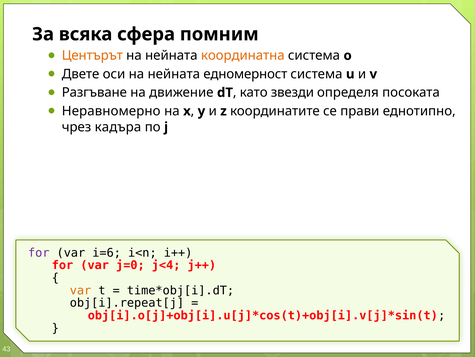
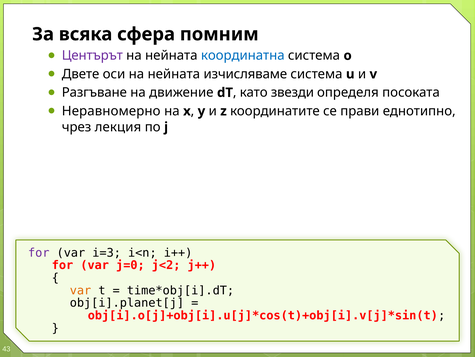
Центърът colour: orange -> purple
координатна colour: orange -> blue
едномерност: едномерност -> изчисляваме
кадъра: кадъра -> лекция
i=6: i=6 -> i=3
j<4: j<4 -> j<2
obj[i].repeat[j: obj[i].repeat[j -> obj[i].planet[j
